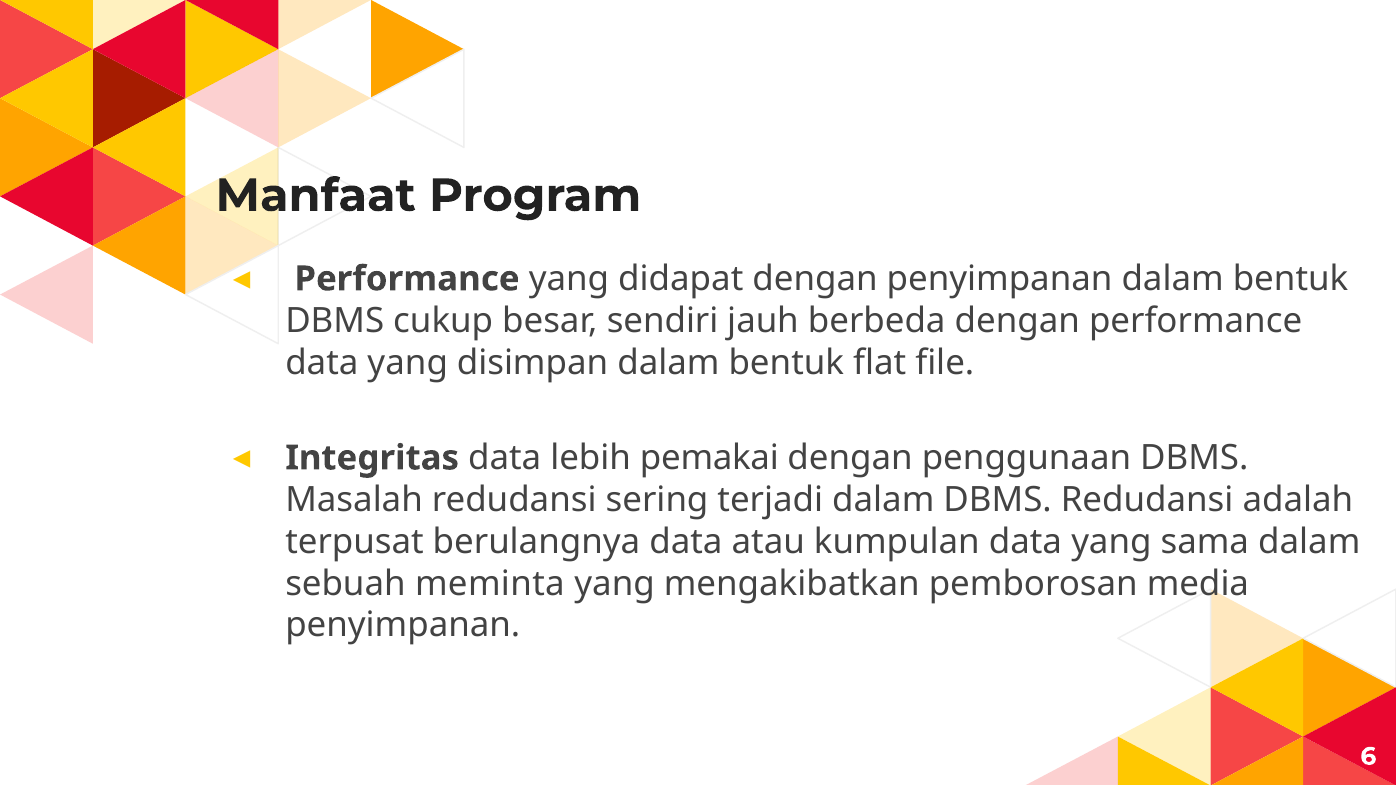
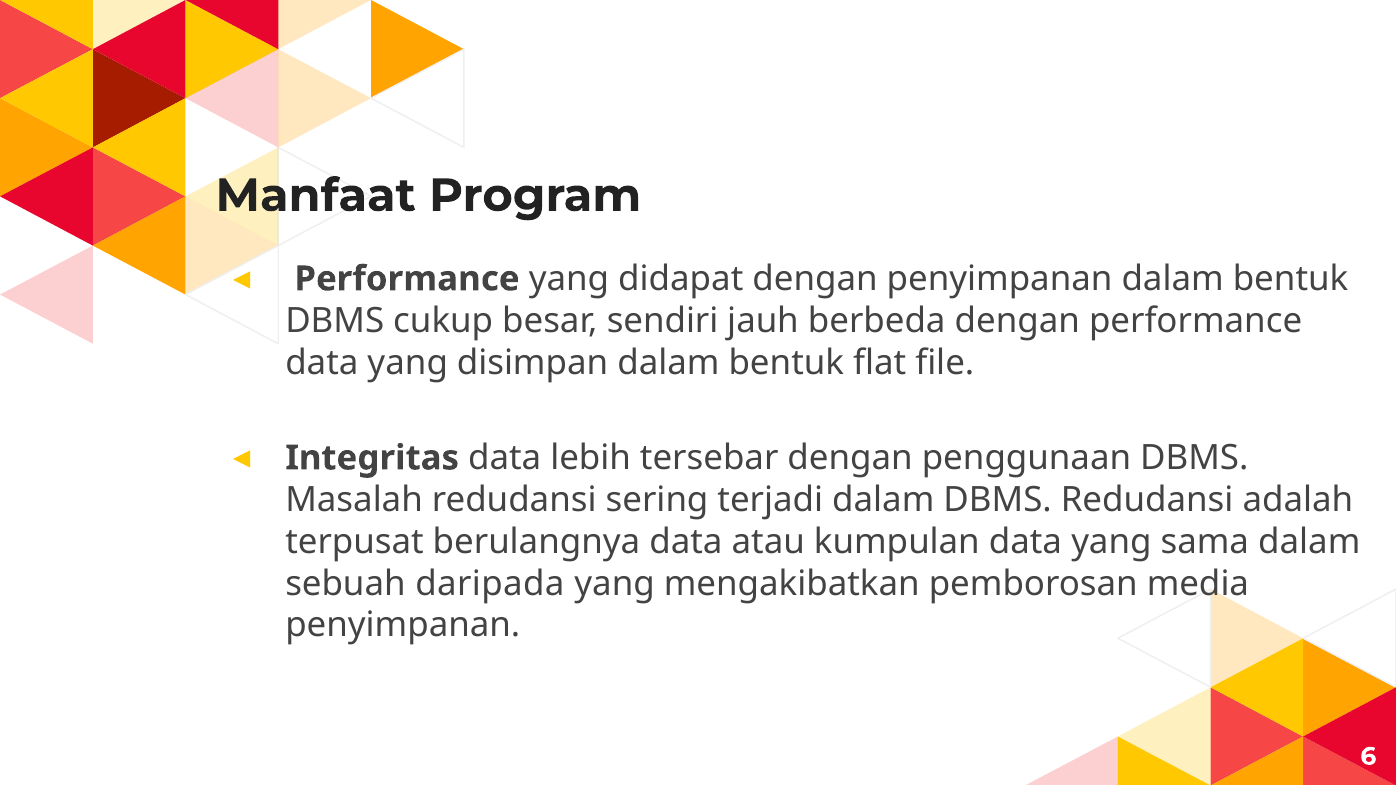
pemakai: pemakai -> tersebar
meminta: meminta -> daripada
